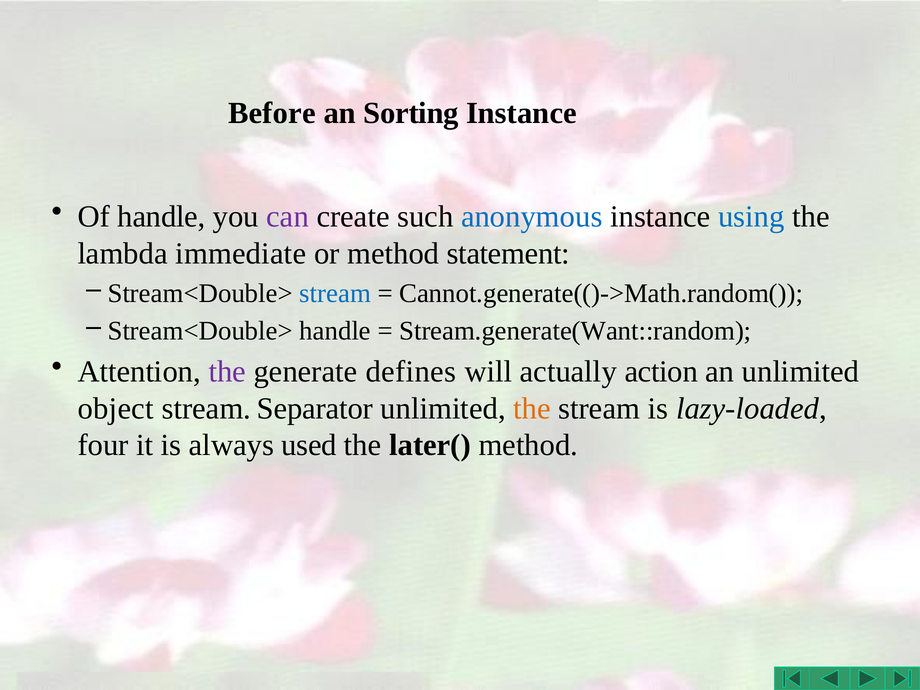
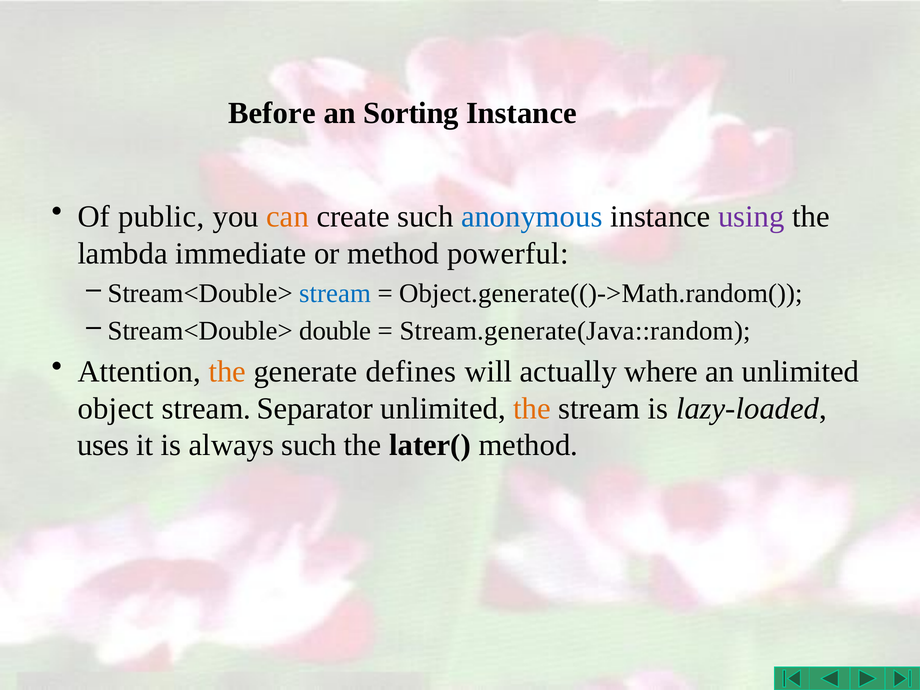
Of handle: handle -> public
can colour: purple -> orange
using colour: blue -> purple
statement: statement -> powerful
Cannot.generate(()->Math.random(: Cannot.generate(()->Math.random( -> Object.generate(()->Math.random(
Stream<Double> handle: handle -> double
Stream.generate(Want::random: Stream.generate(Want::random -> Stream.generate(Java::random
the at (227, 372) colour: purple -> orange
action: action -> where
four: four -> uses
always used: used -> such
